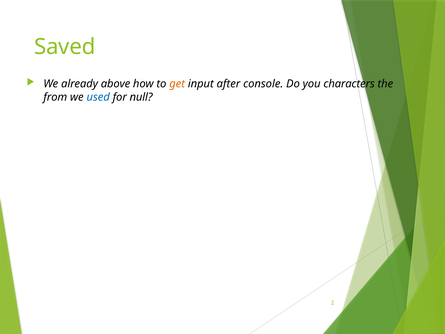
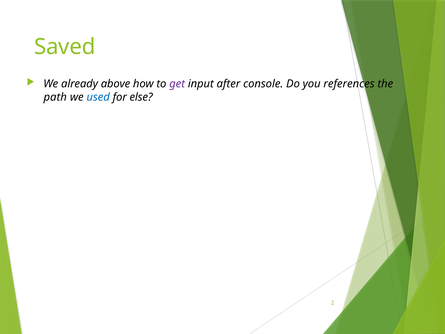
get colour: orange -> purple
characters: characters -> references
from: from -> path
null: null -> else
